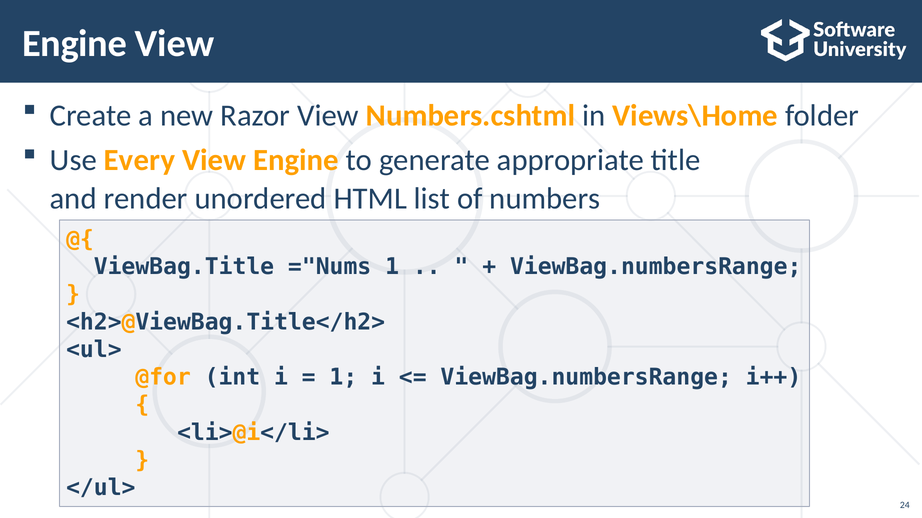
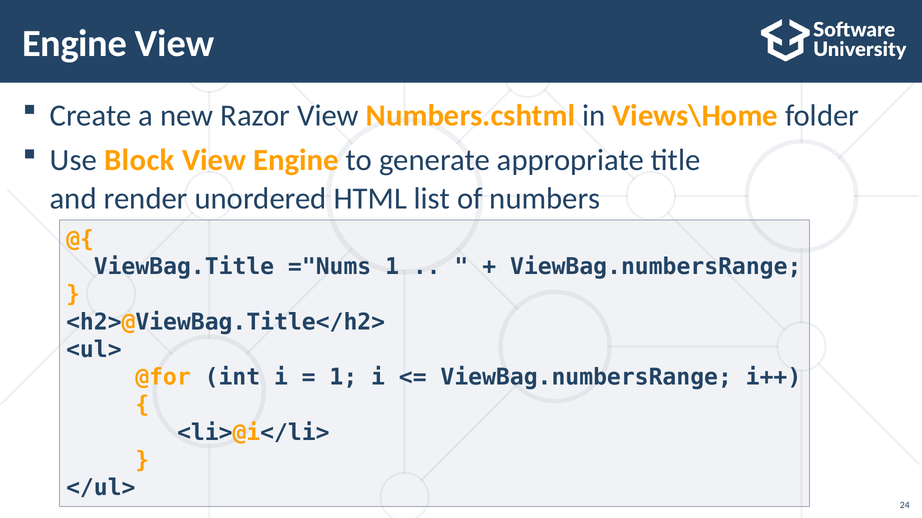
Every: Every -> Block
